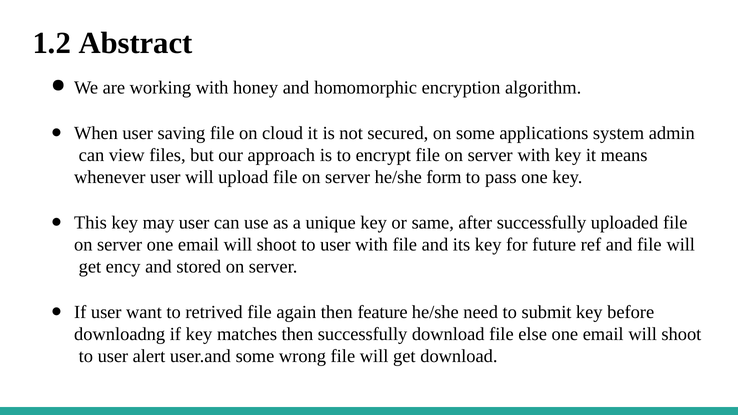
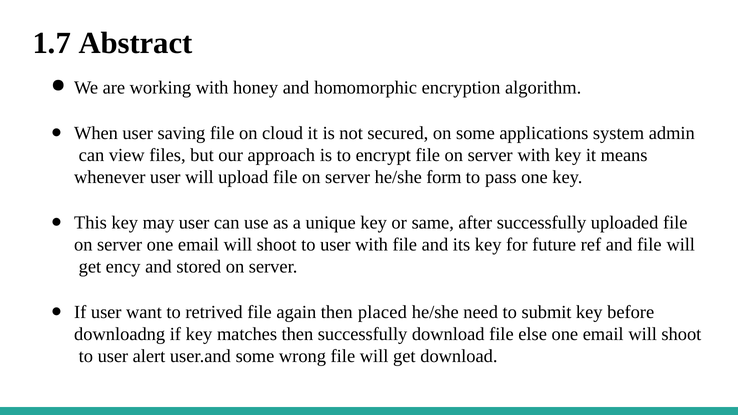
1.2: 1.2 -> 1.7
feature: feature -> placed
